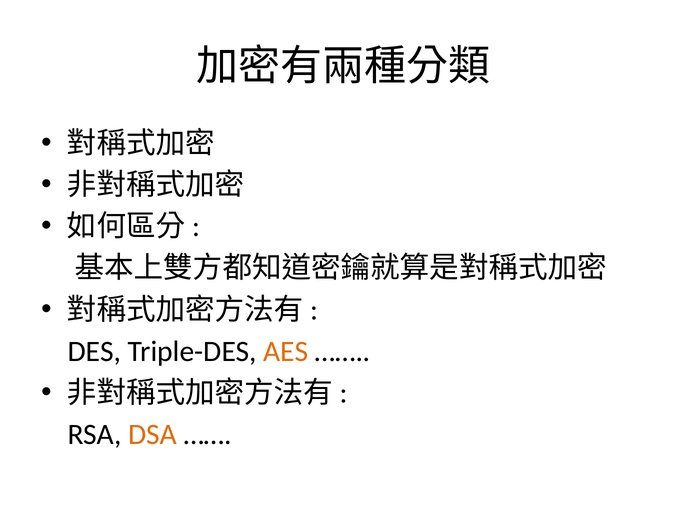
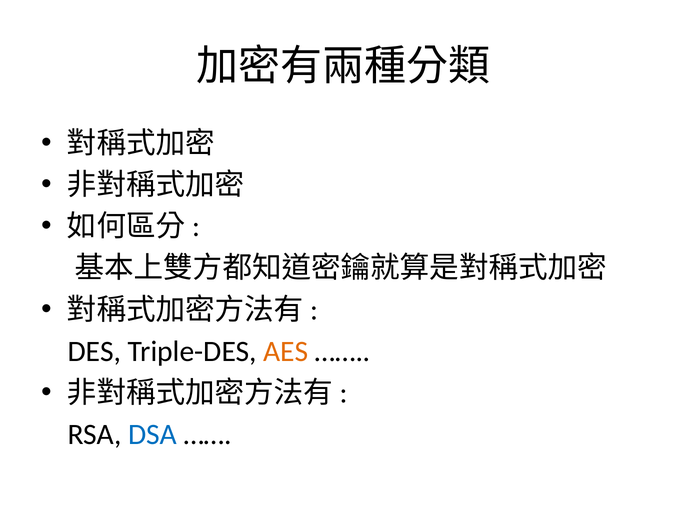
DSA colour: orange -> blue
